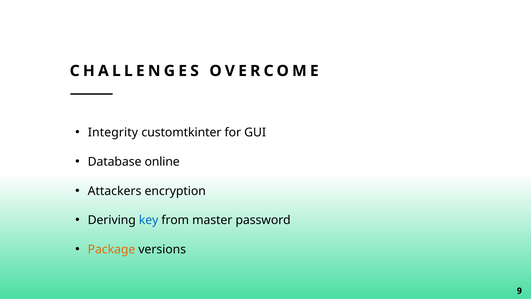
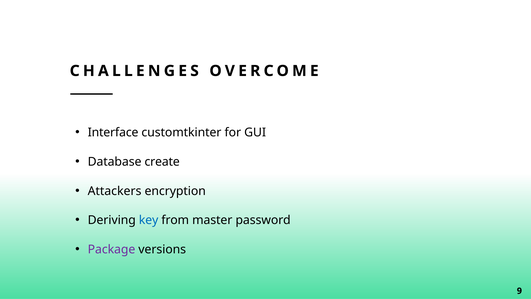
Integrity: Integrity -> Interface
online: online -> create
Package colour: orange -> purple
